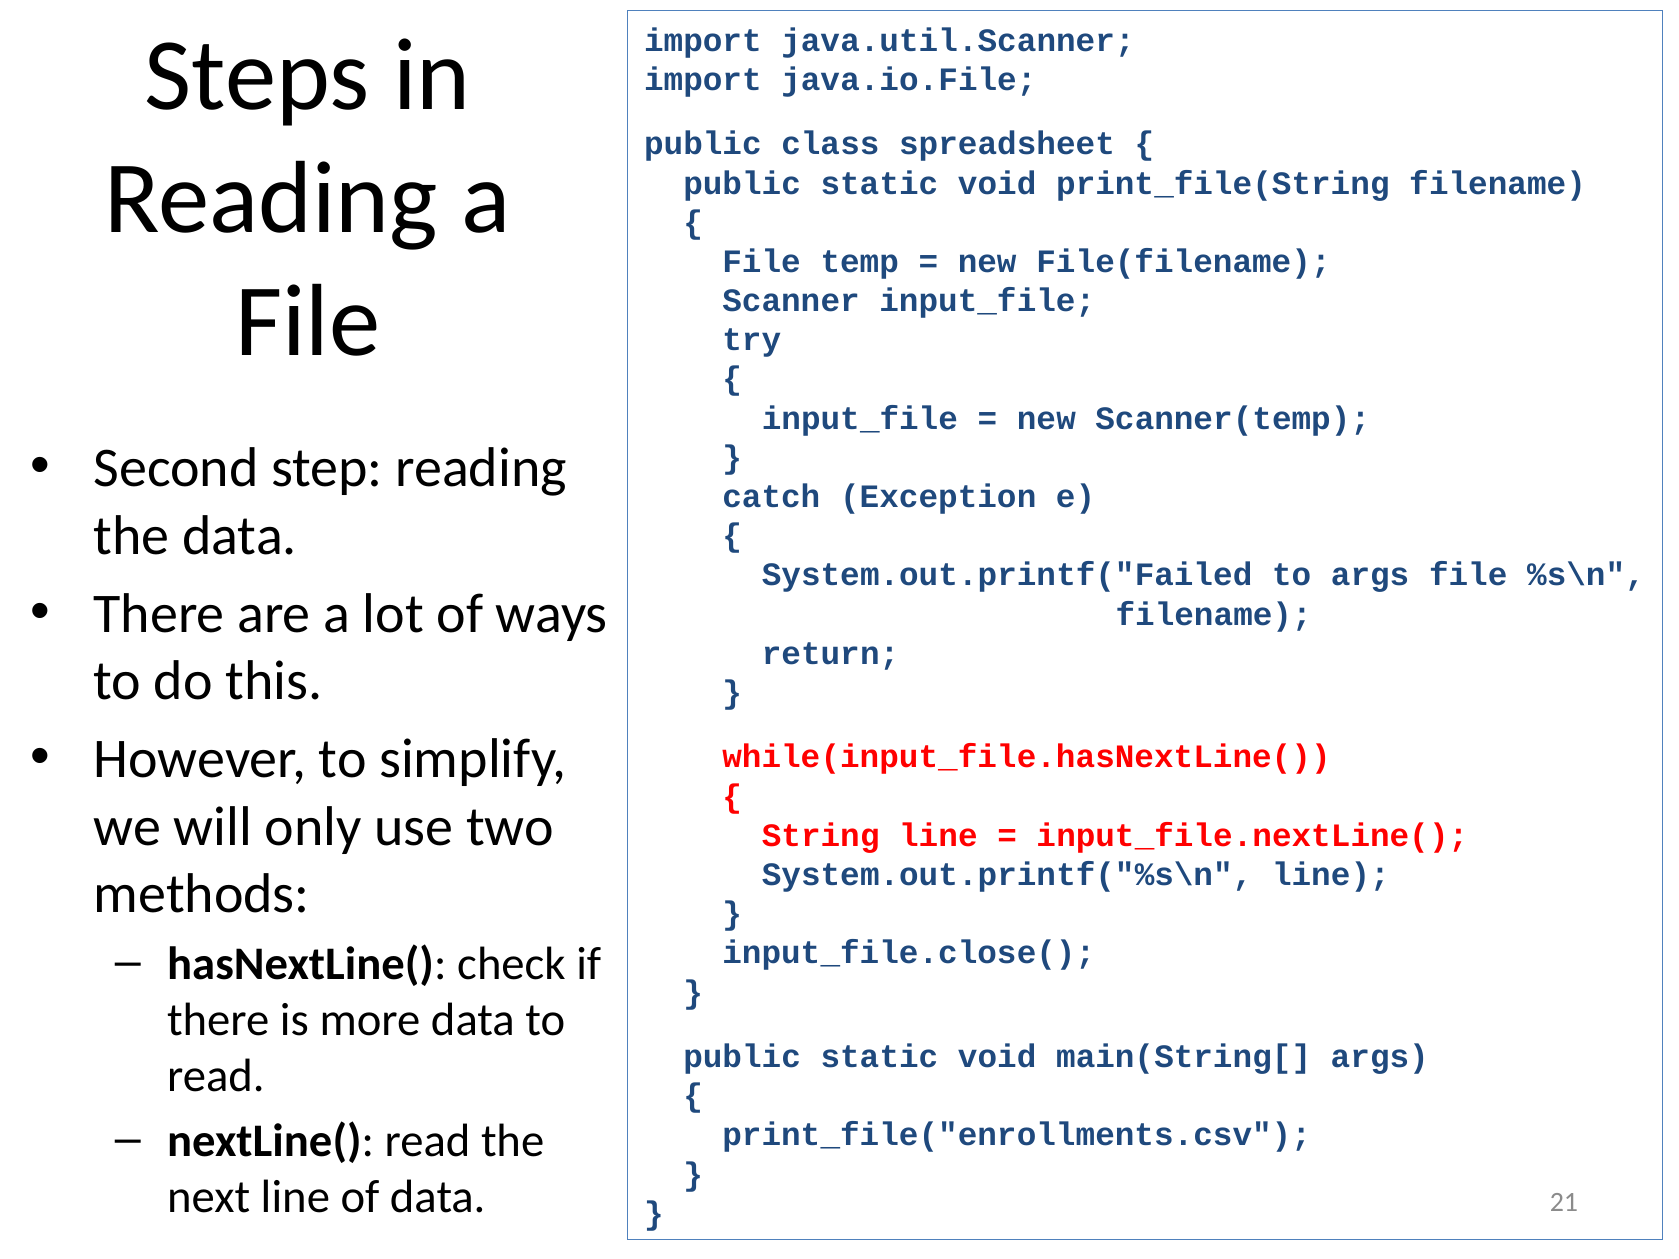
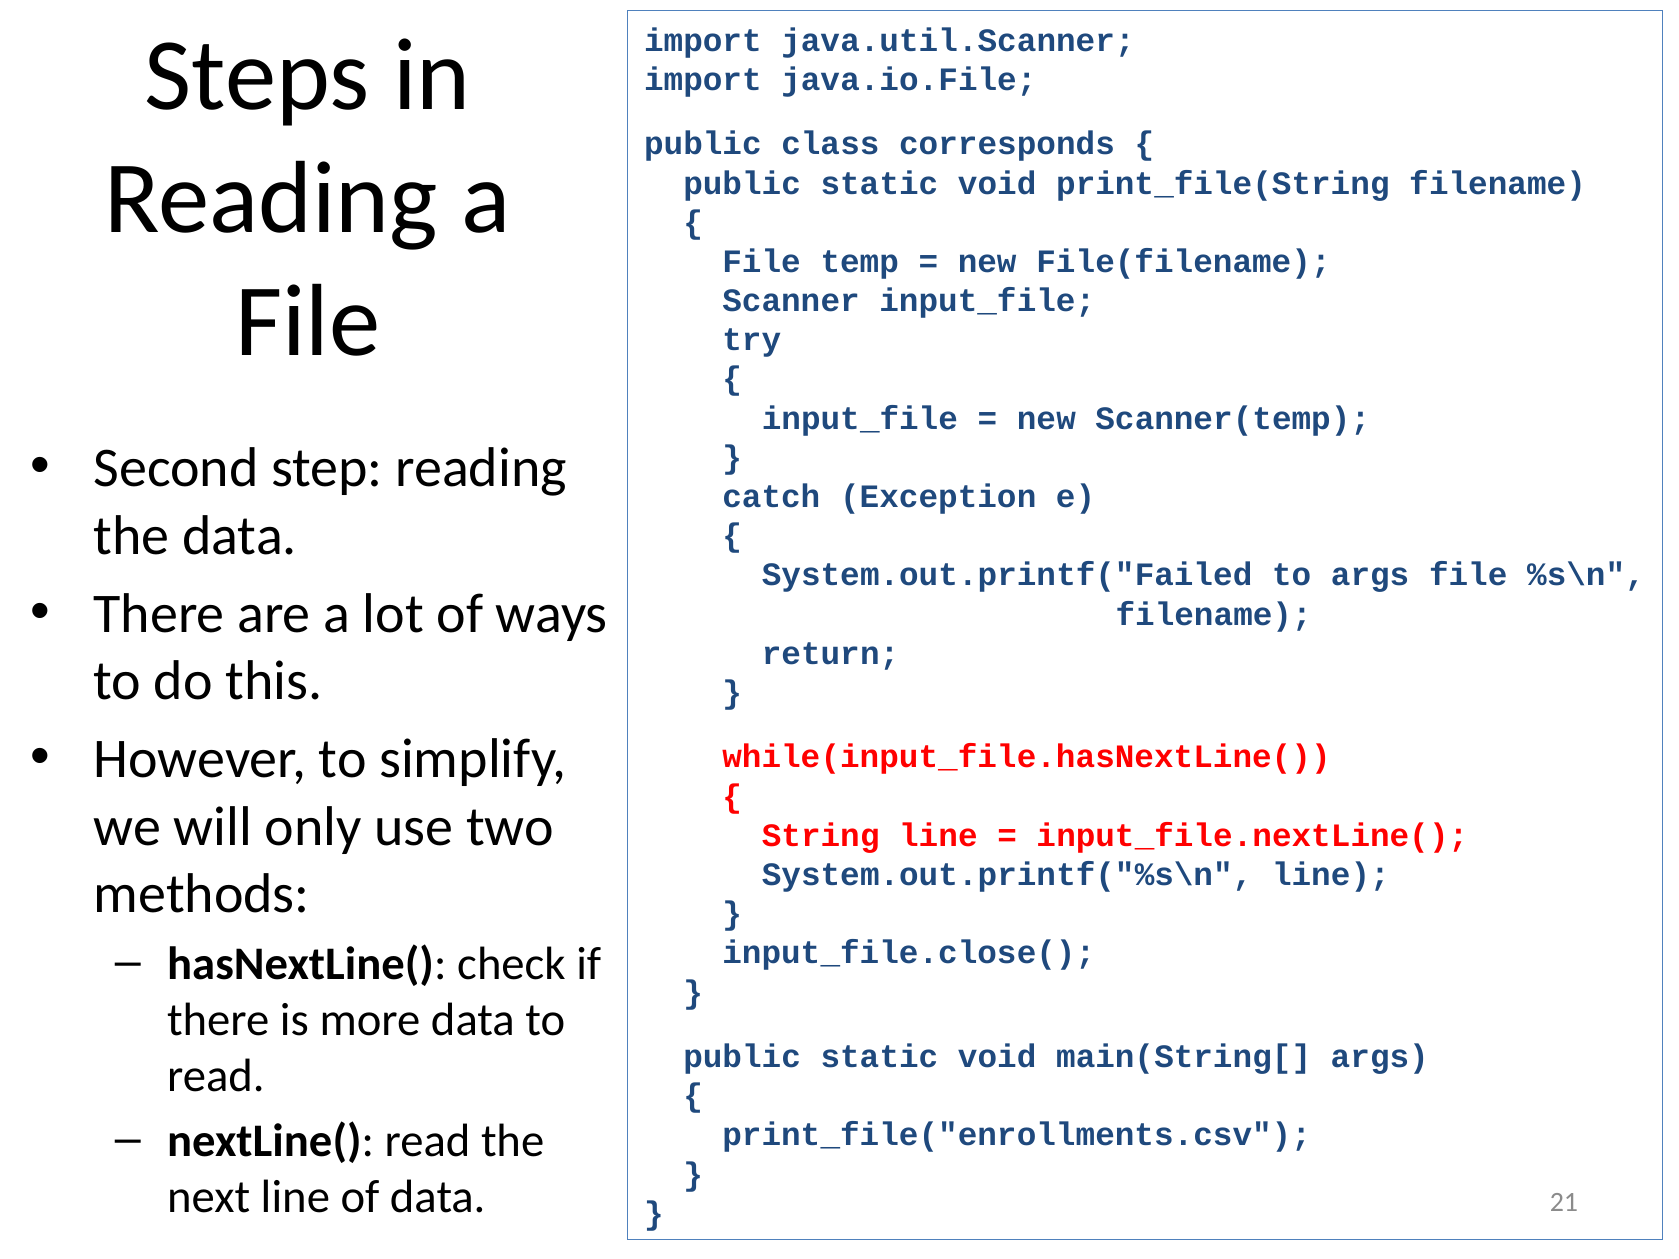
spreadsheet: spreadsheet -> corresponds
